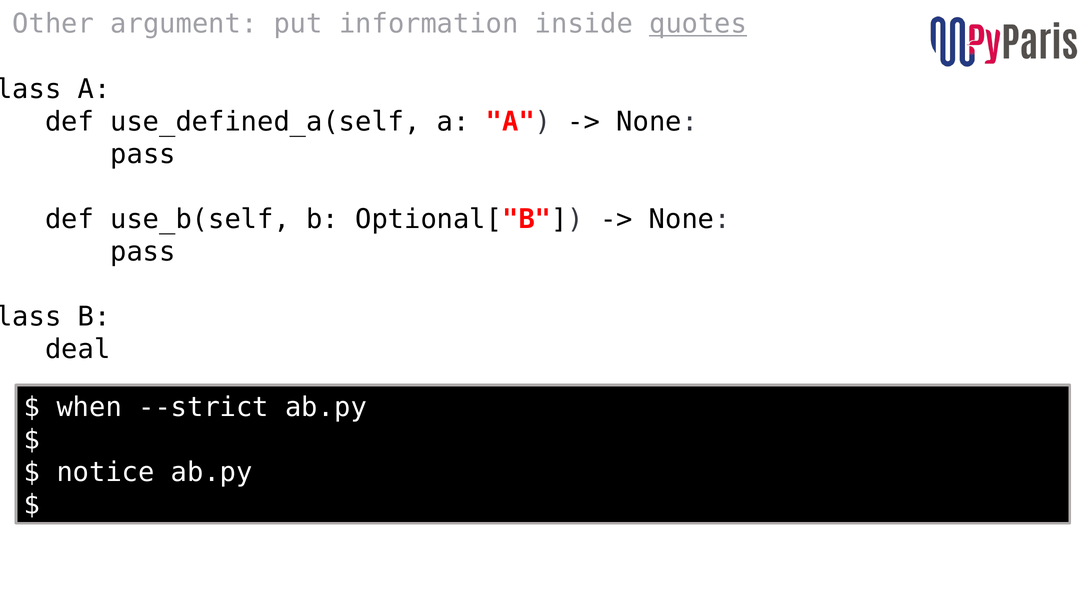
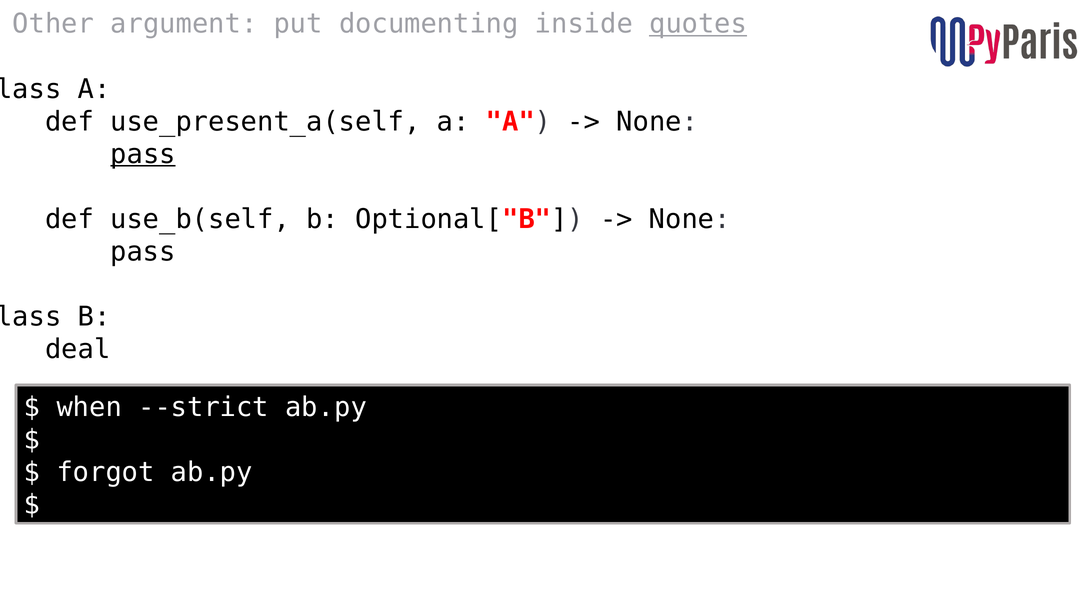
information: information -> documenting
use_defined_a(self: use_defined_a(self -> use_present_a(self
pass at (143, 154) underline: none -> present
notice: notice -> forgot
